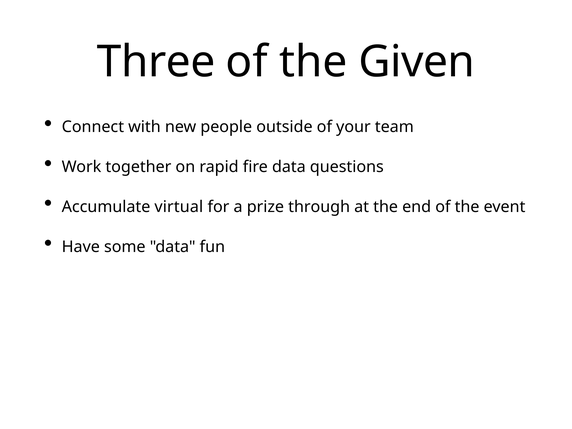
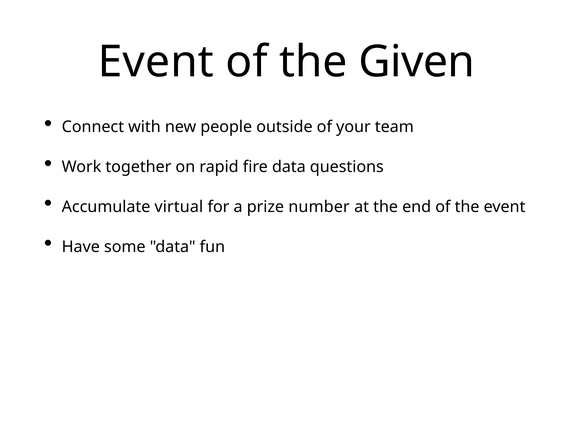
Three at (156, 62): Three -> Event
through: through -> number
